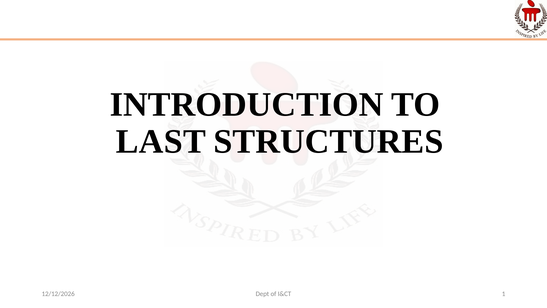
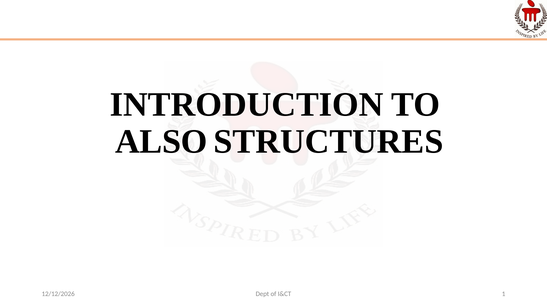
LAST: LAST -> ALSO
